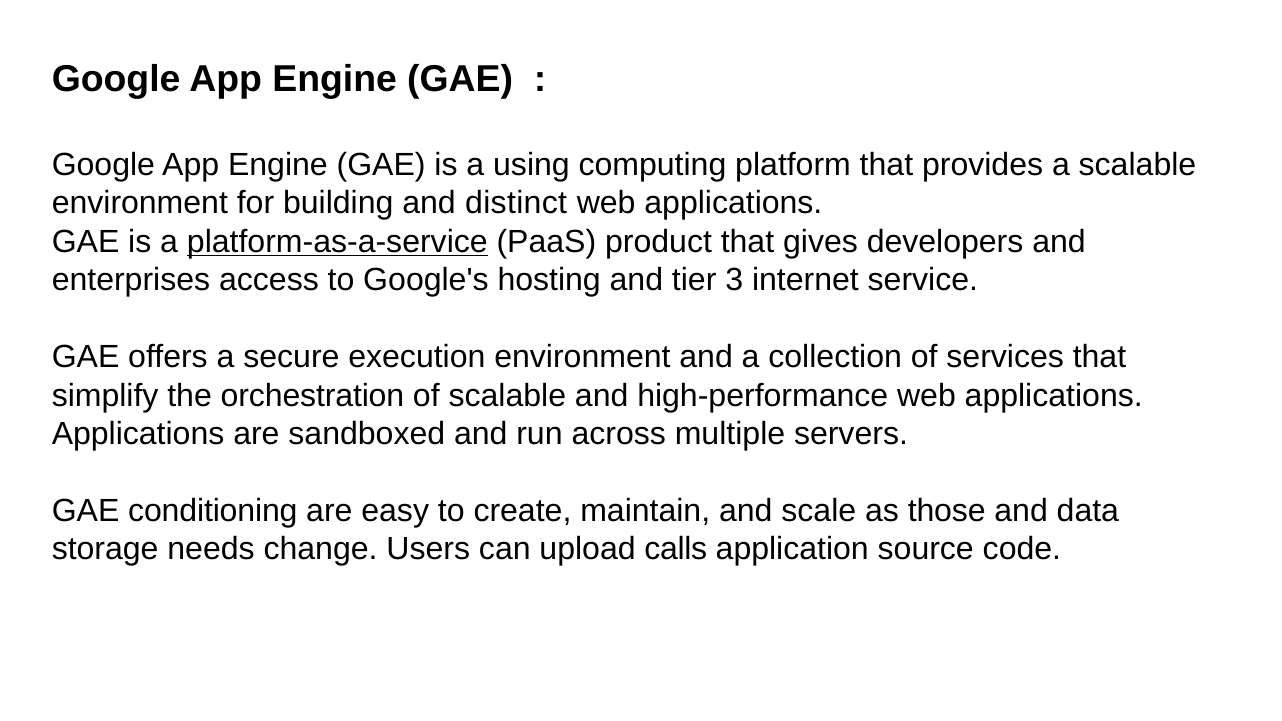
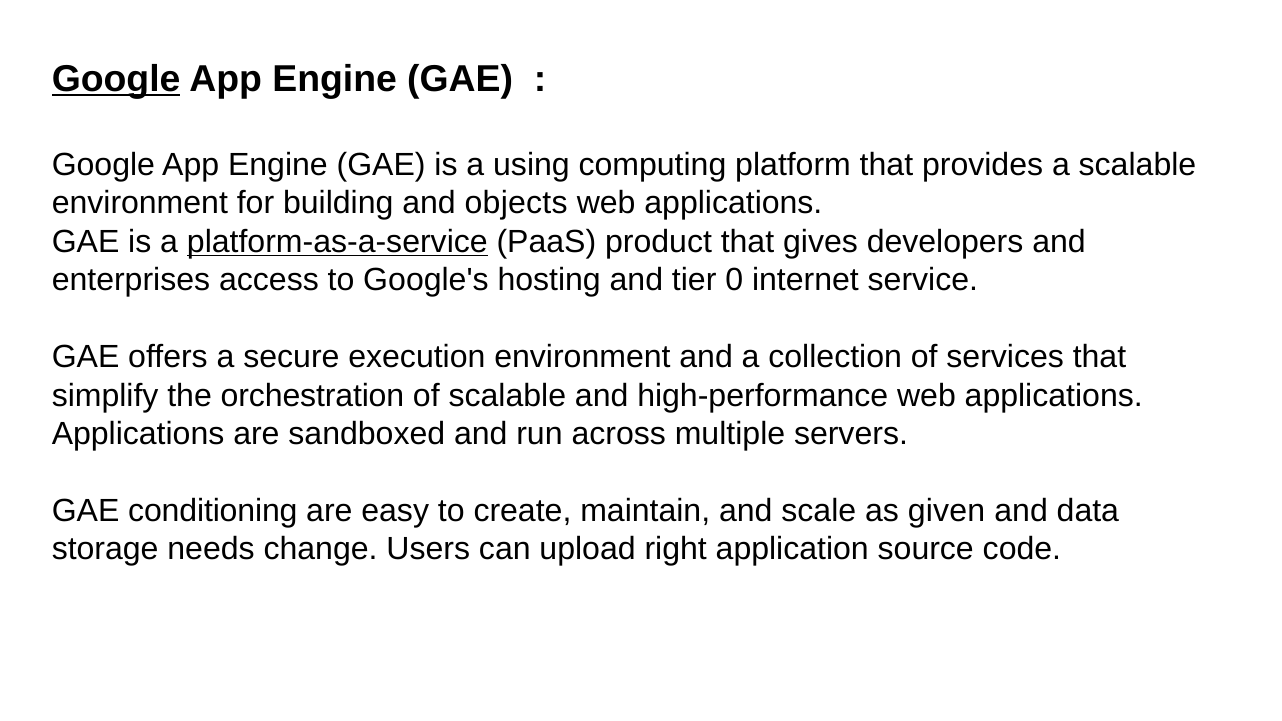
Google at (116, 79) underline: none -> present
distinct: distinct -> objects
3: 3 -> 0
those: those -> given
calls: calls -> right
